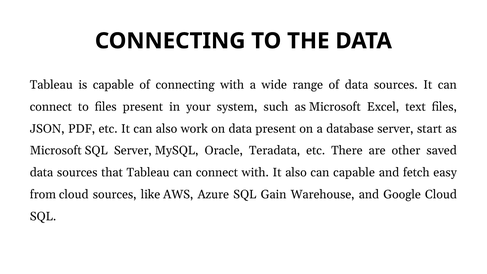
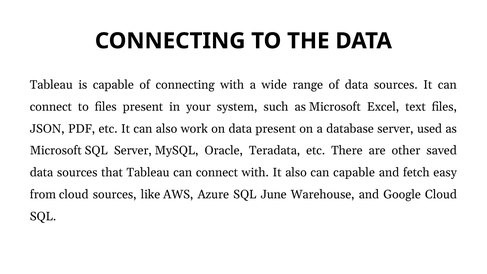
start: start -> used
Gain: Gain -> June
